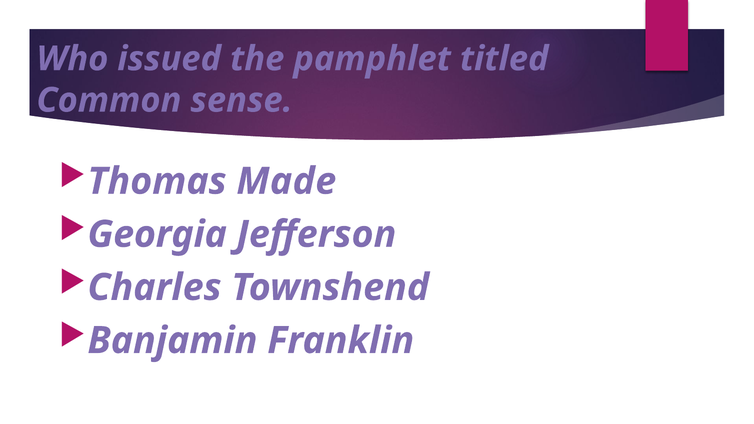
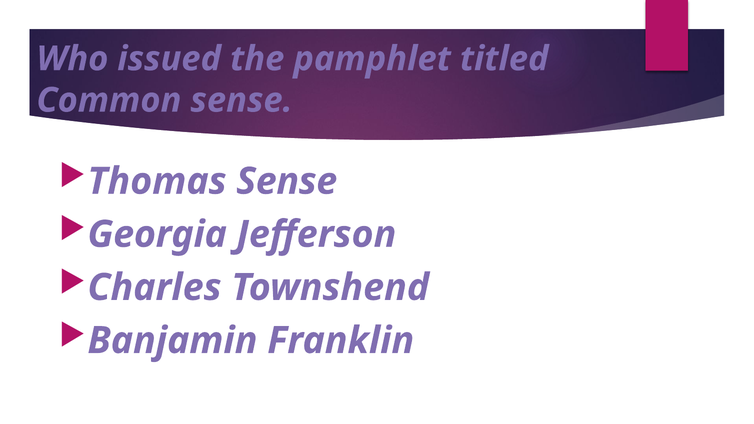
Thomas Made: Made -> Sense
